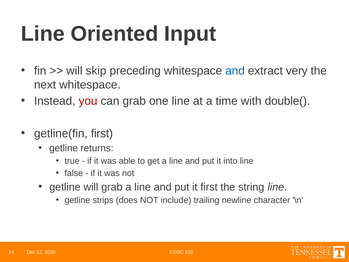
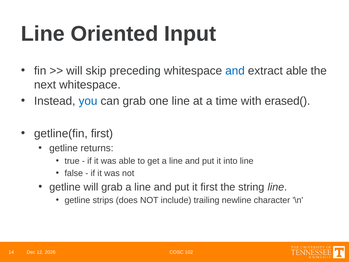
extract very: very -> able
you colour: red -> blue
double(: double( -> erased(
